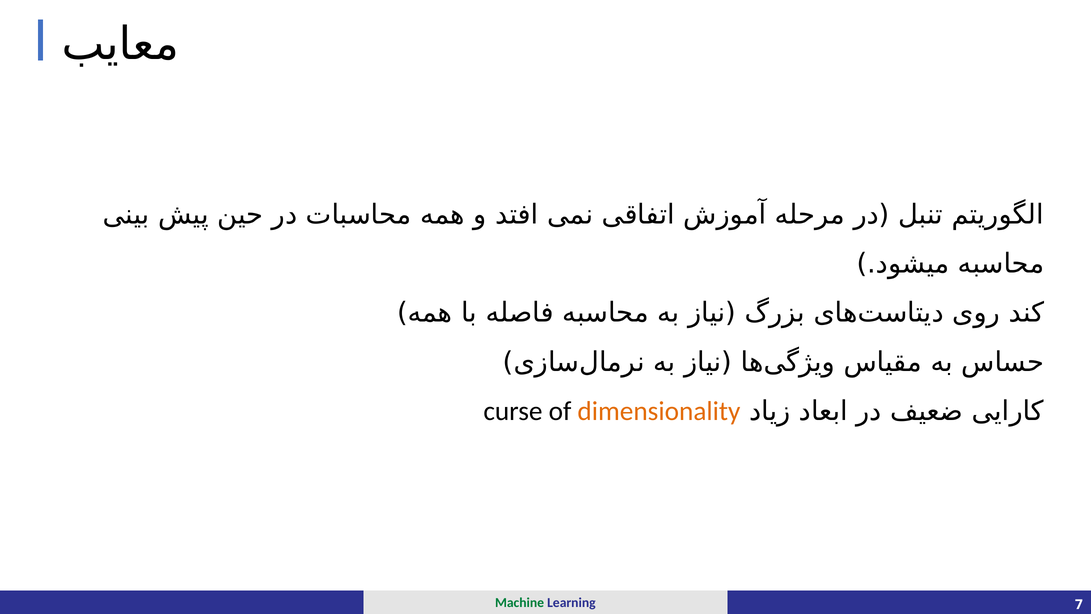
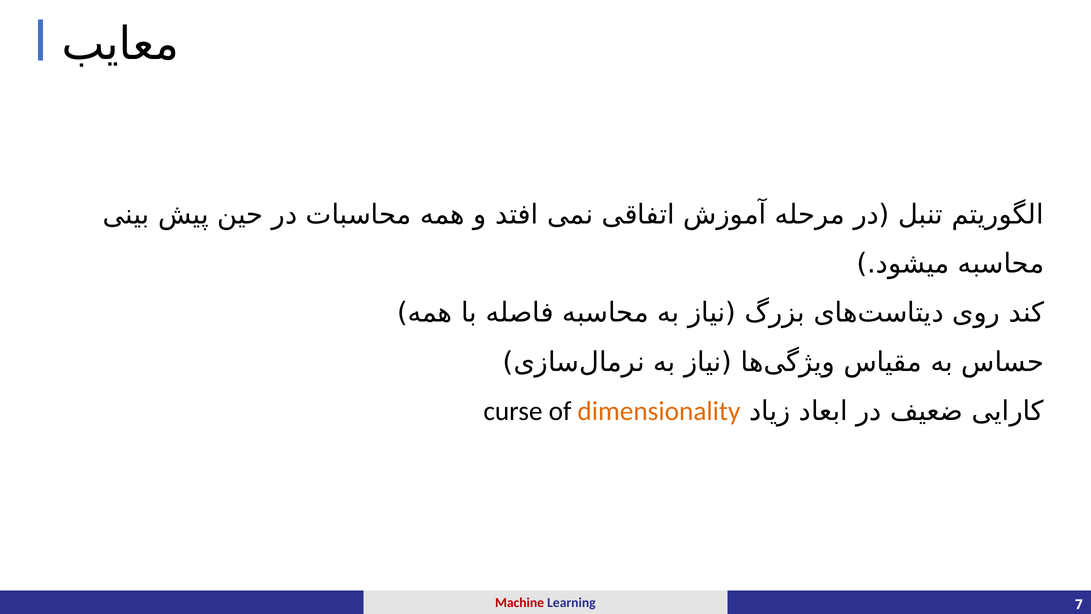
Machine colour: green -> red
